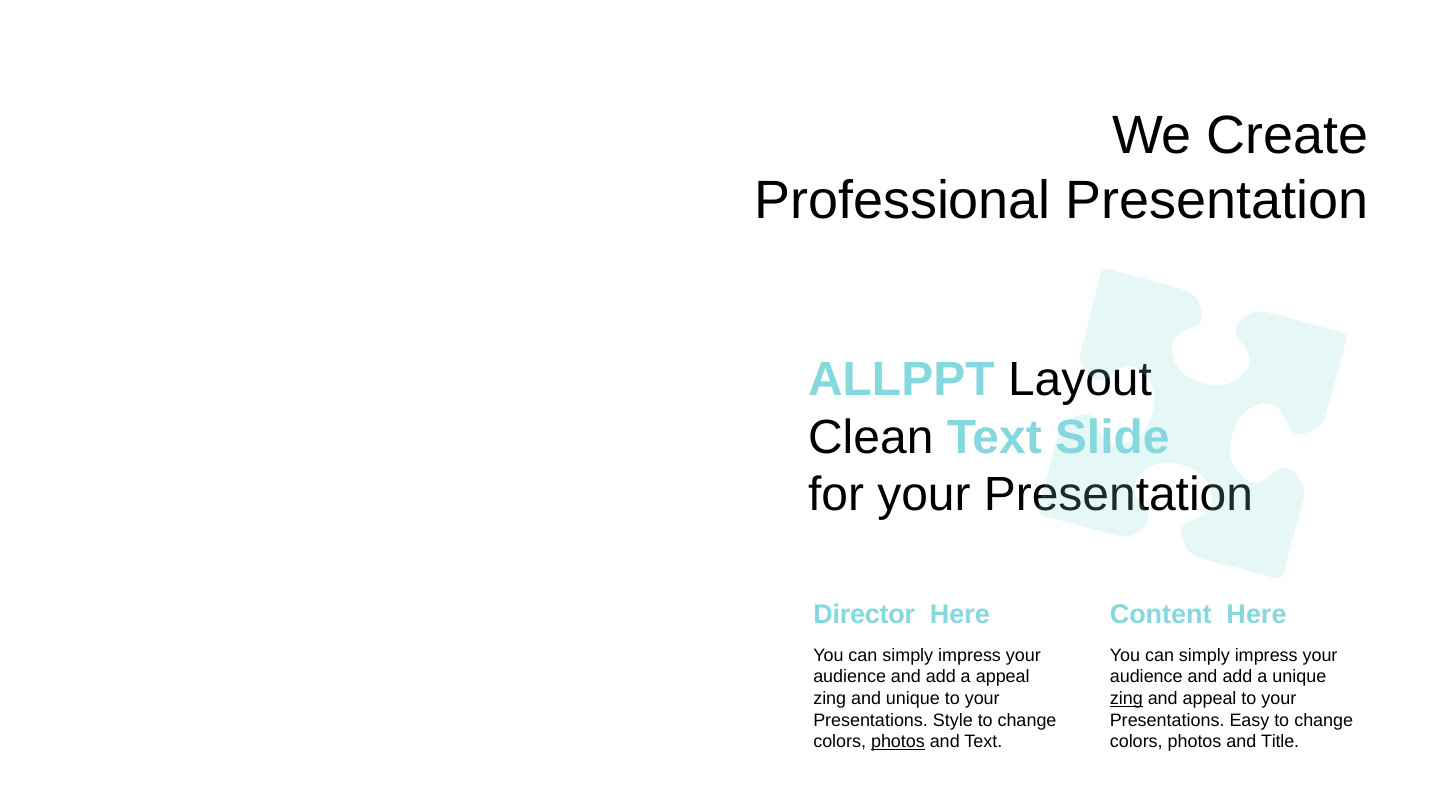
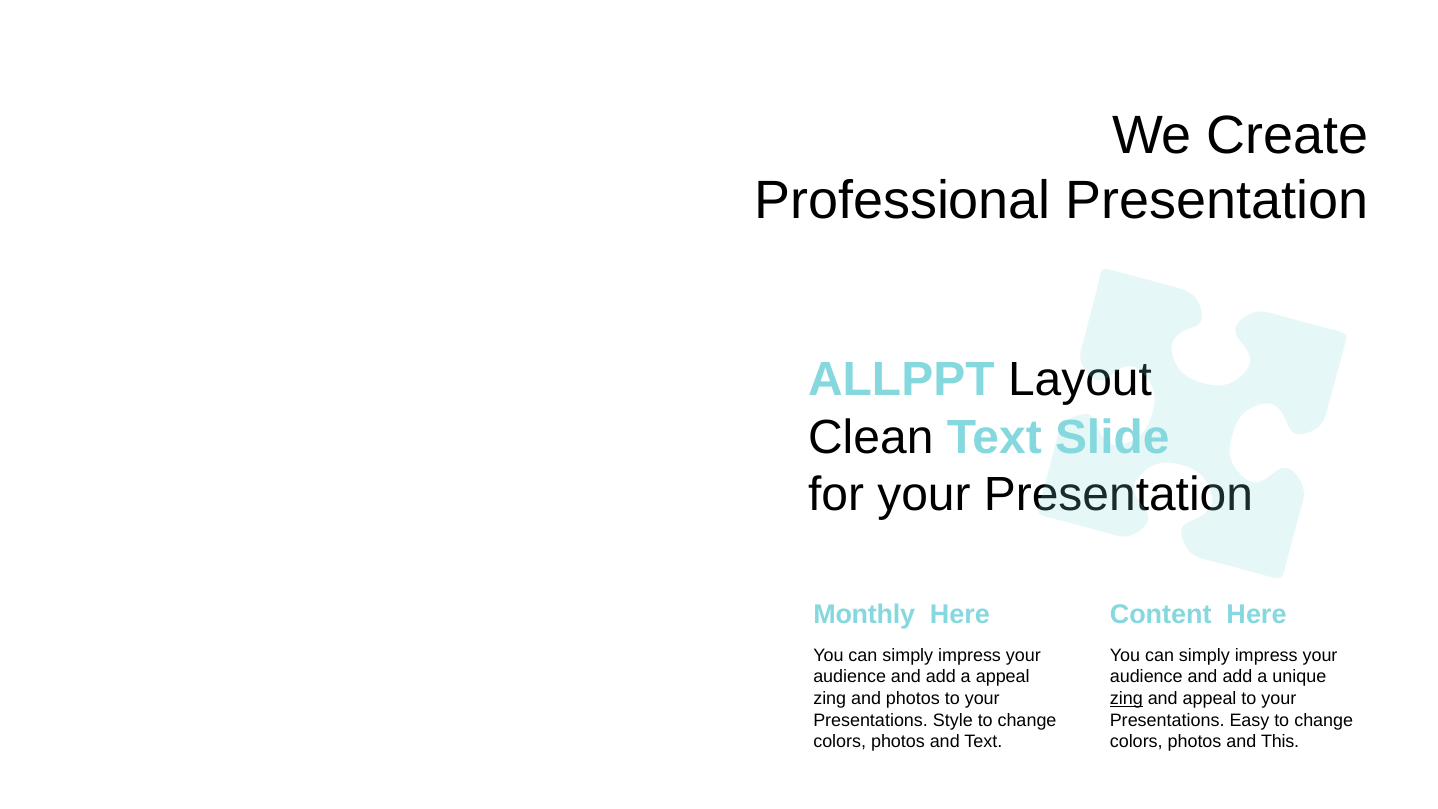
Director: Director -> Monthly
and unique: unique -> photos
photos at (898, 742) underline: present -> none
Title: Title -> This
